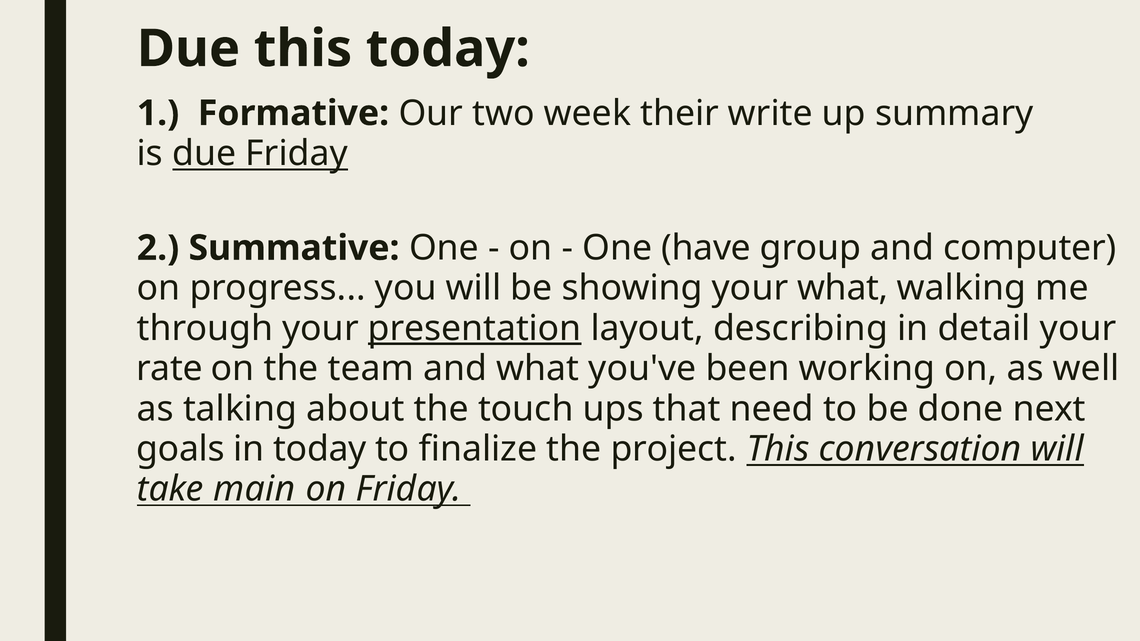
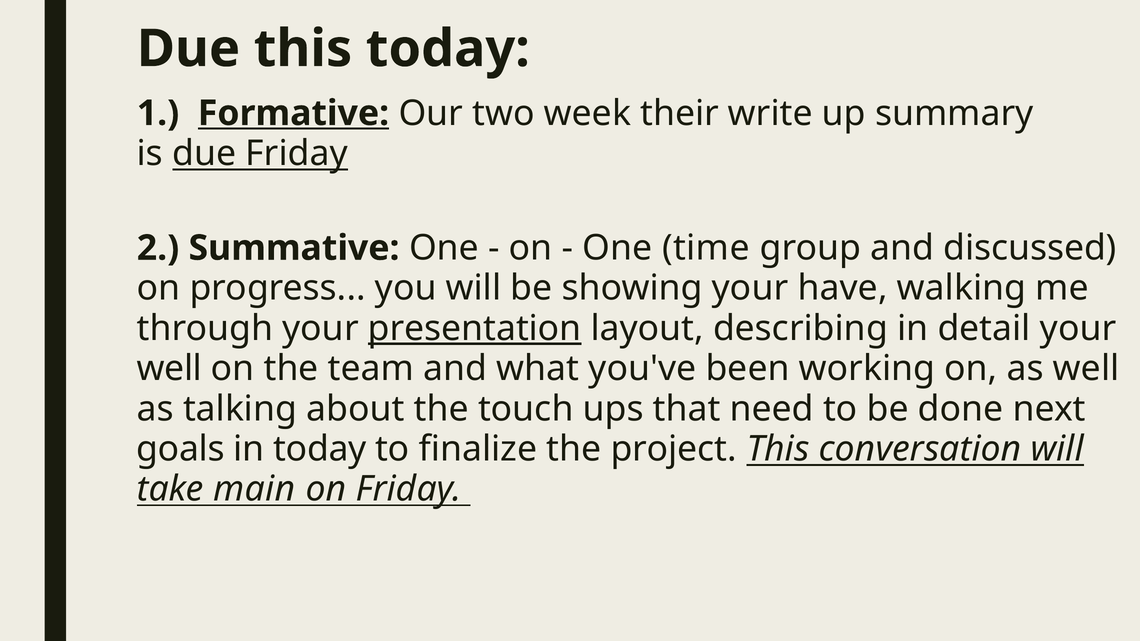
Formative underline: none -> present
have: have -> time
computer: computer -> discussed
your what: what -> have
rate at (169, 369): rate -> well
